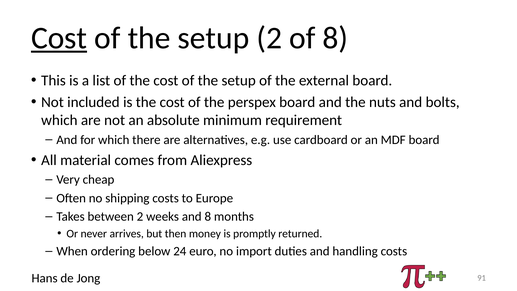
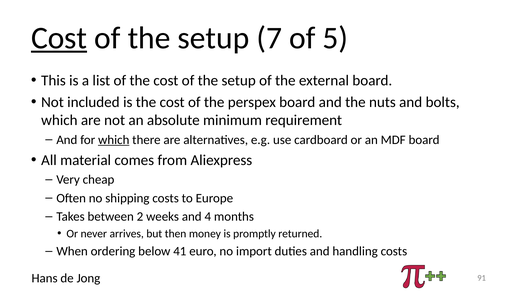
setup 2: 2 -> 7
of 8: 8 -> 5
which at (114, 140) underline: none -> present
and 8: 8 -> 4
24: 24 -> 41
